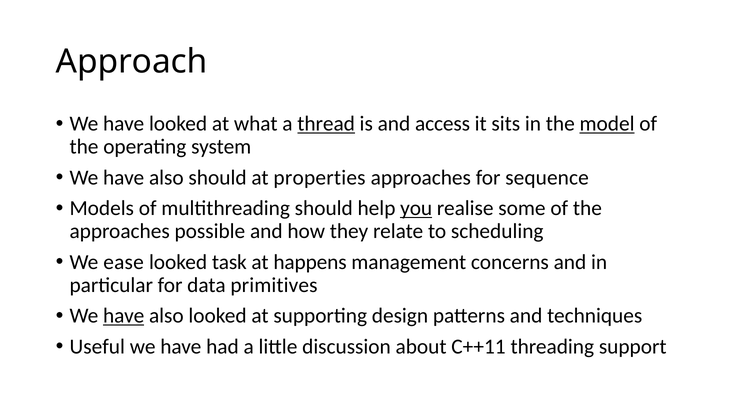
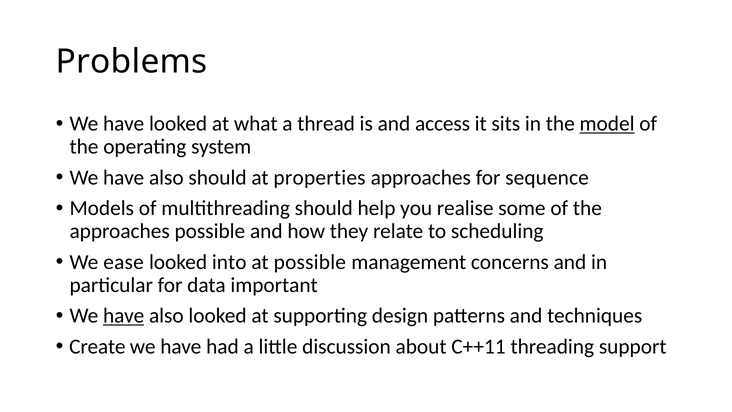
Approach: Approach -> Problems
thread underline: present -> none
you underline: present -> none
task: task -> into
at happens: happens -> possible
primitives: primitives -> important
Useful: Useful -> Create
